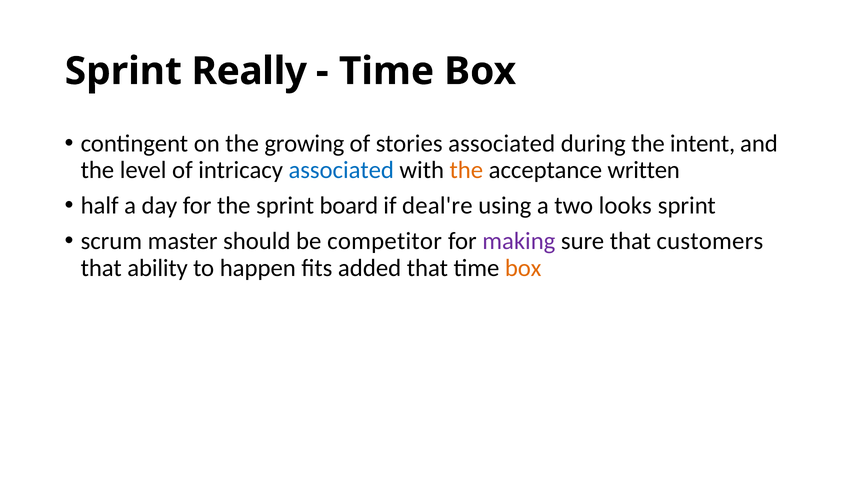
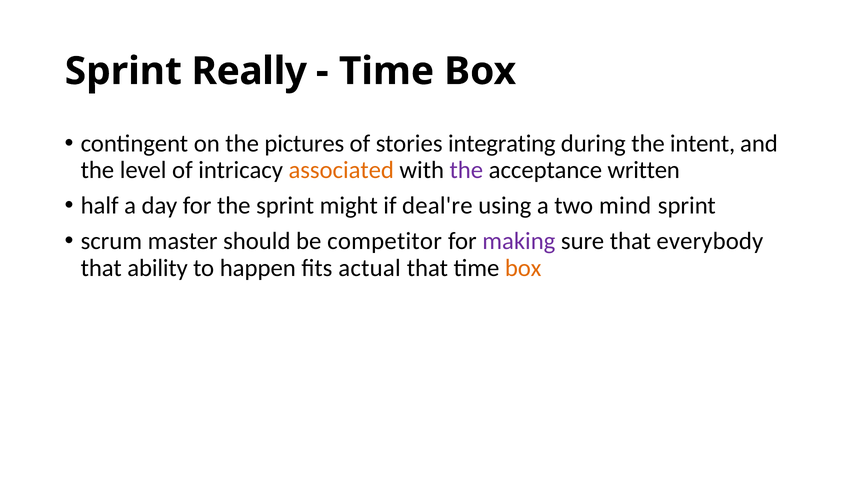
growing: growing -> pictures
stories associated: associated -> integrating
associated at (341, 170) colour: blue -> orange
the at (466, 170) colour: orange -> purple
board: board -> might
looks: looks -> mind
customers: customers -> everybody
added: added -> actual
